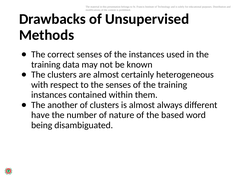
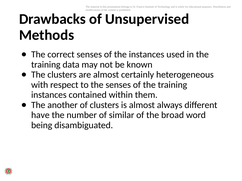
nature: nature -> similar
based: based -> broad
